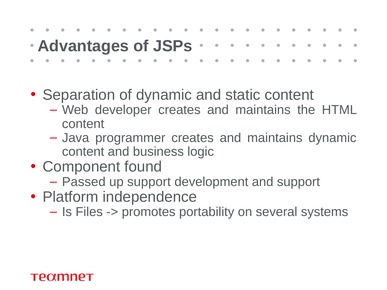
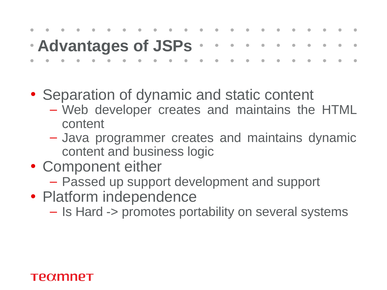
found: found -> either
Files: Files -> Hard
